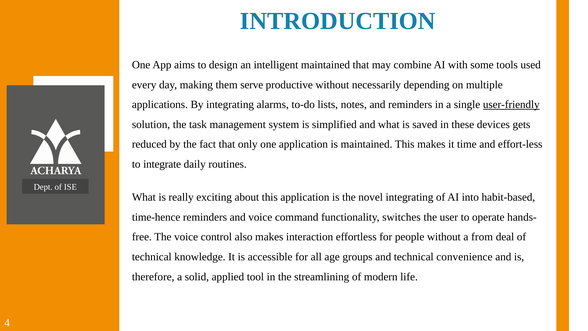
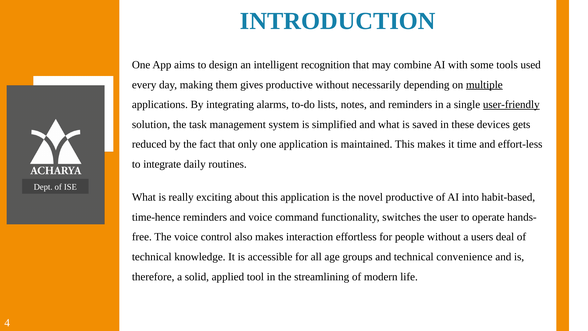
intelligent maintained: maintained -> recognition
serve: serve -> gives
multiple underline: none -> present
novel integrating: integrating -> productive
from: from -> users
